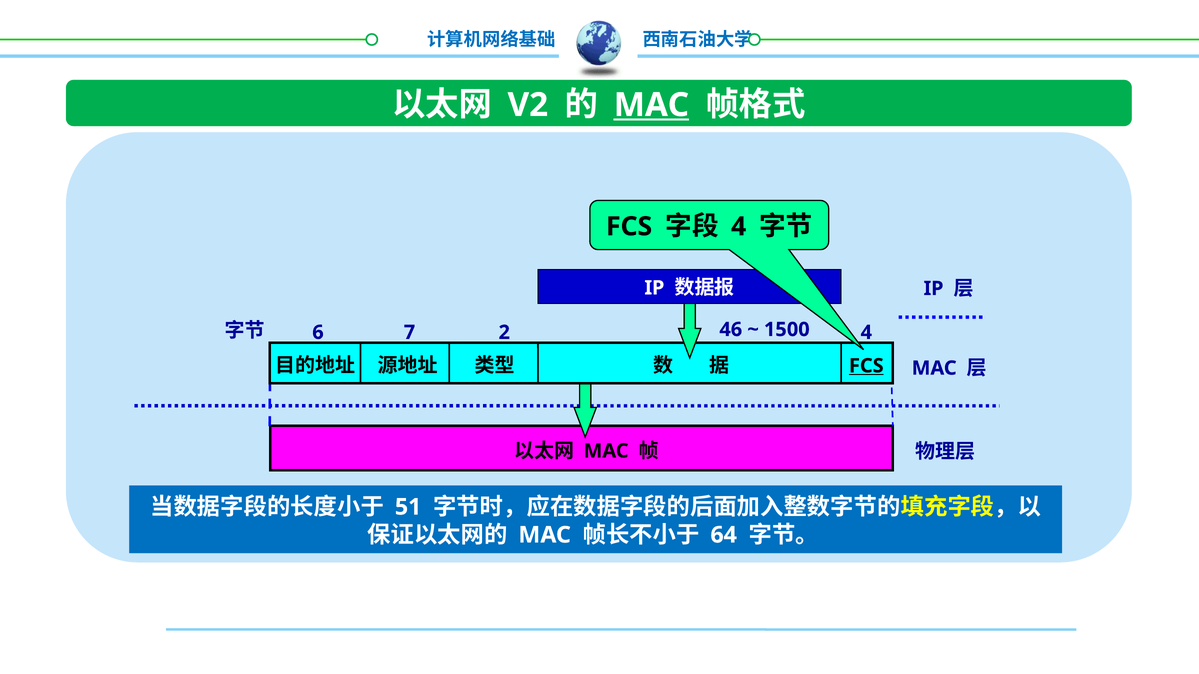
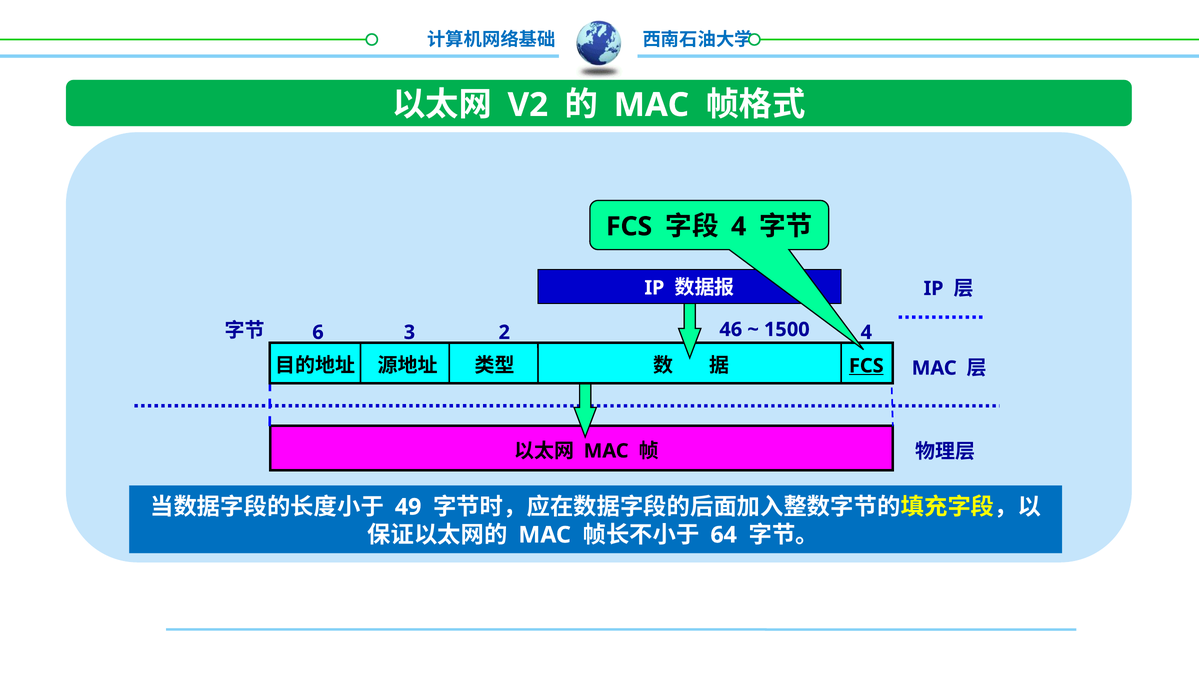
MAC at (651, 105) underline: present -> none
7: 7 -> 3
51: 51 -> 49
